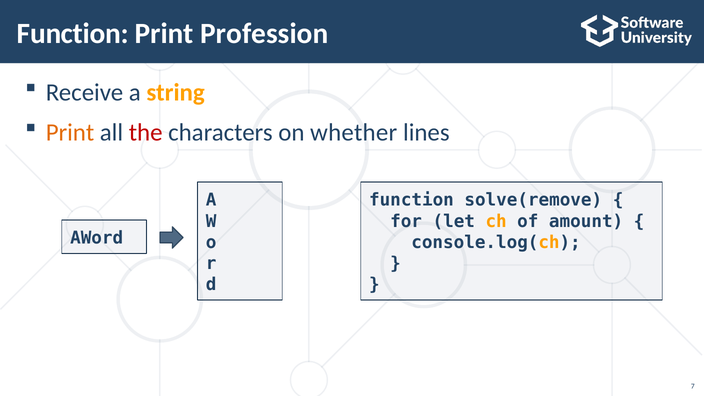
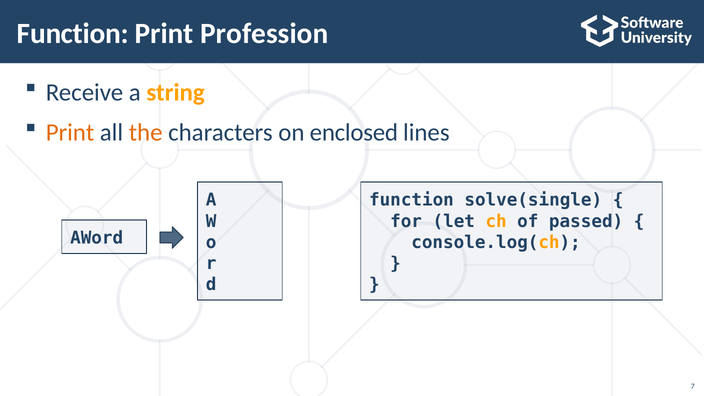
the colour: red -> orange
whether: whether -> enclosed
solve(remove: solve(remove -> solve(single
amount: amount -> passed
